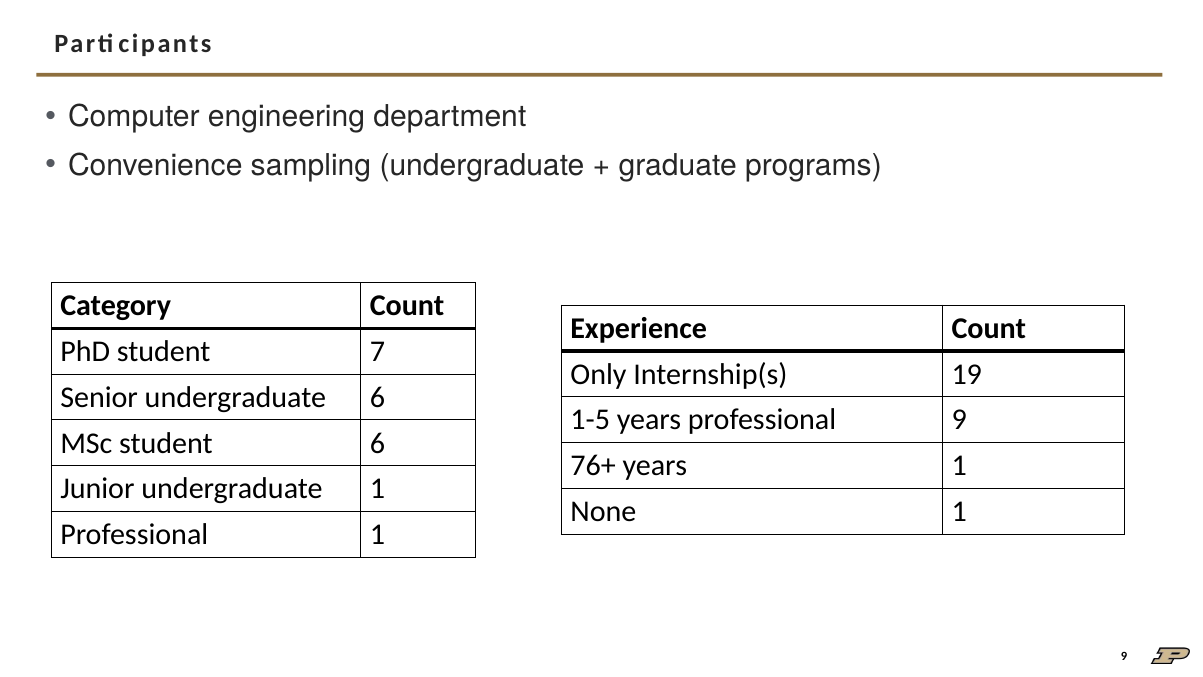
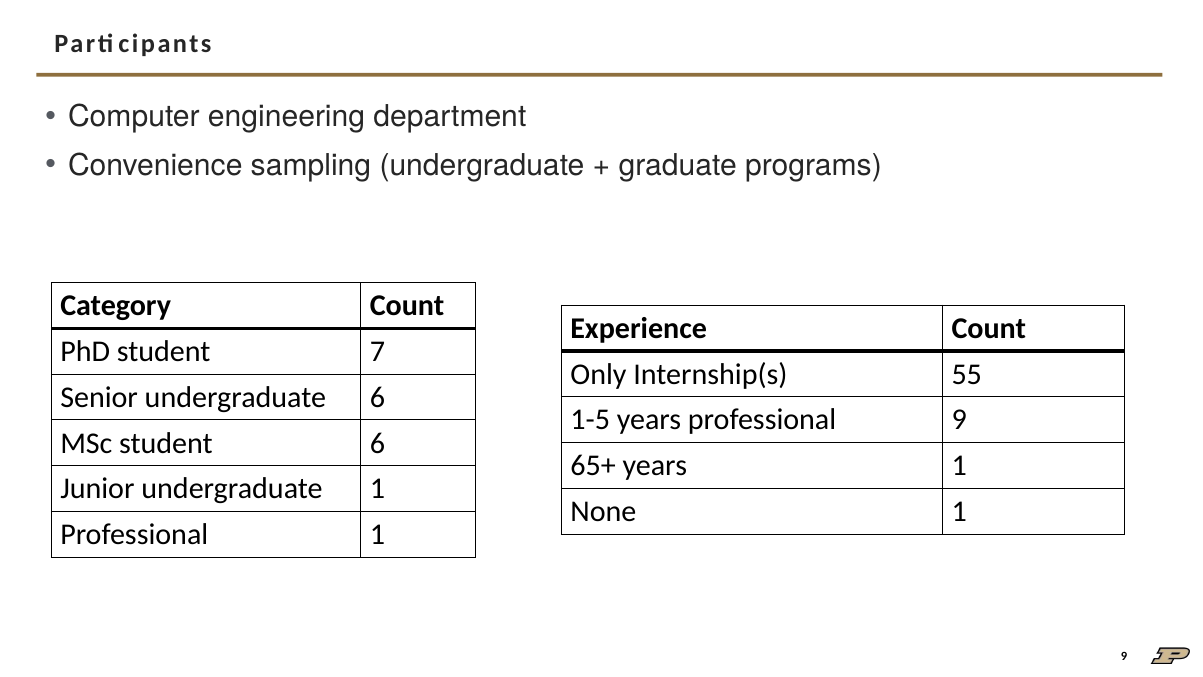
19: 19 -> 55
76+: 76+ -> 65+
